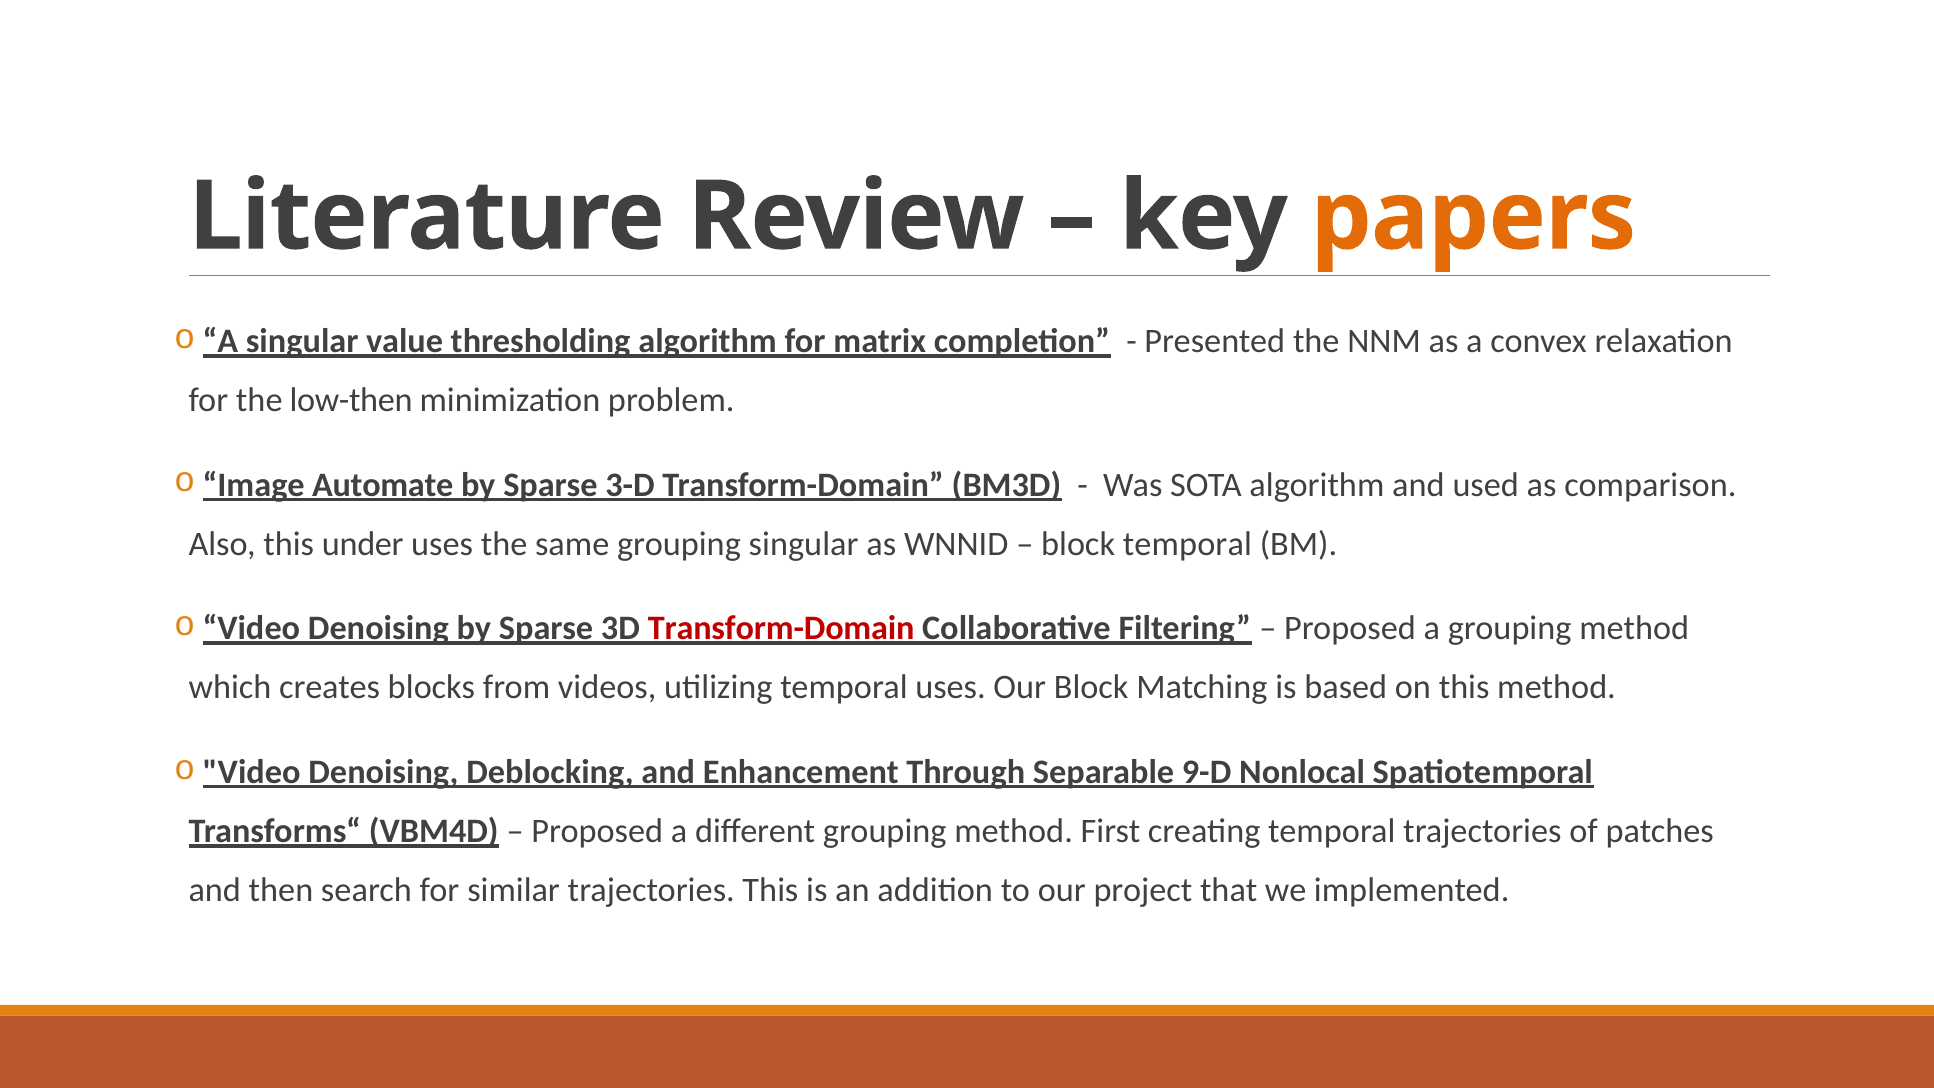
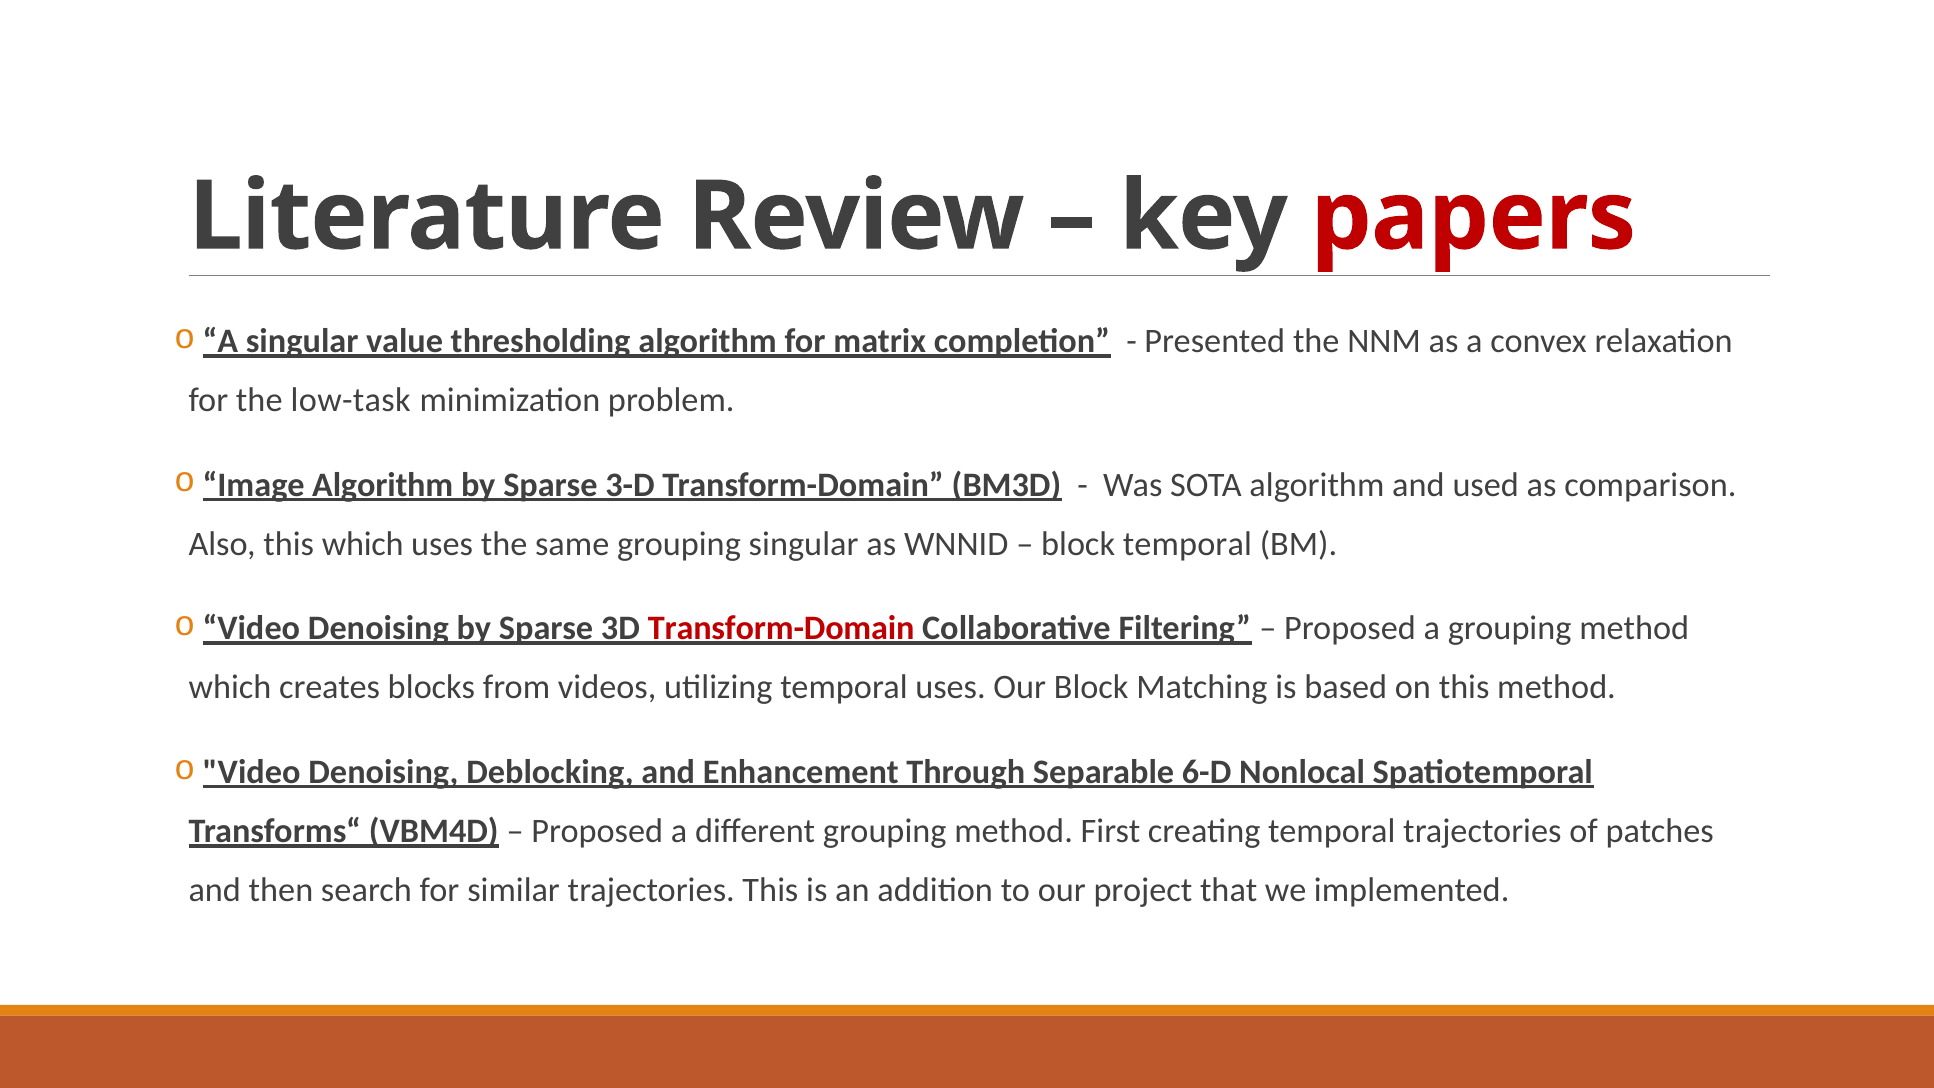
papers colour: orange -> red
low-then: low-then -> low-task
Image Automate: Automate -> Algorithm
this under: under -> which
9-D: 9-D -> 6-D
